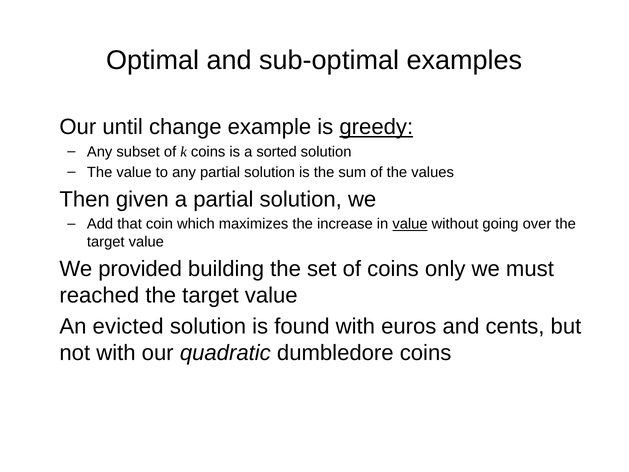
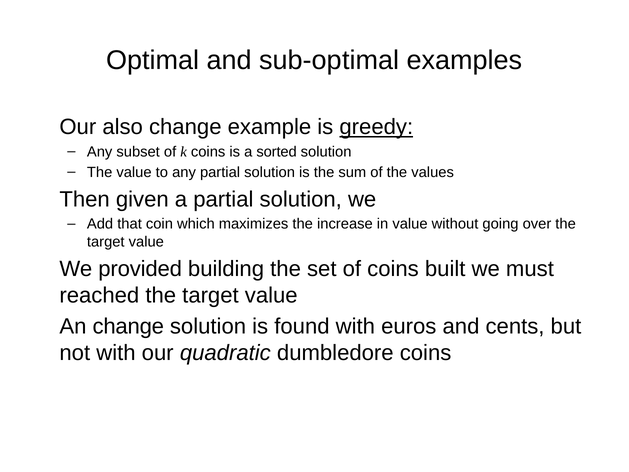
until: until -> also
value at (410, 224) underline: present -> none
only: only -> built
An evicted: evicted -> change
